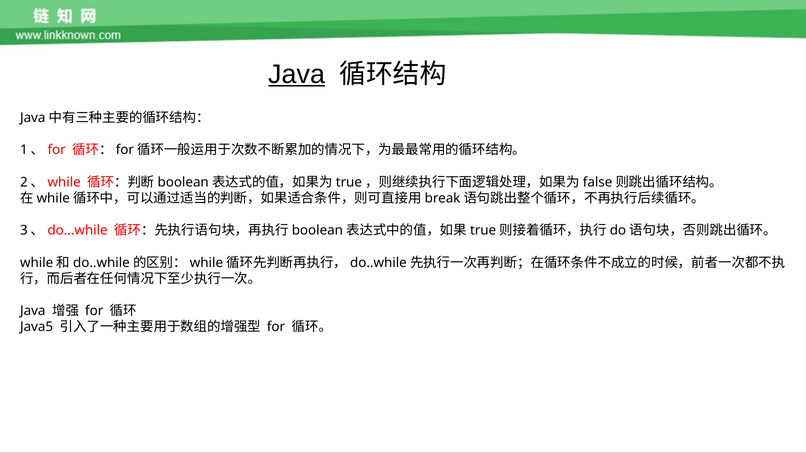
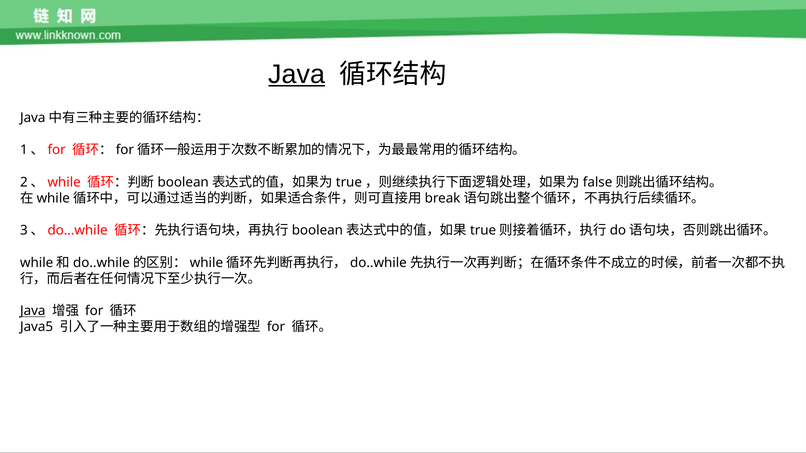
Java at (33, 311) underline: none -> present
